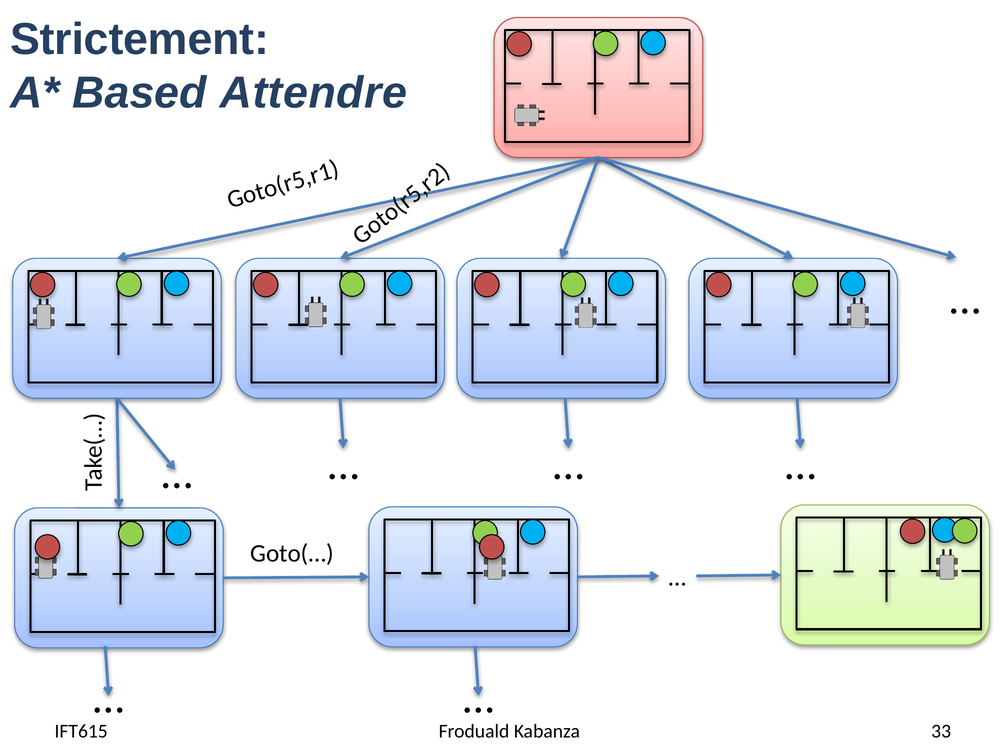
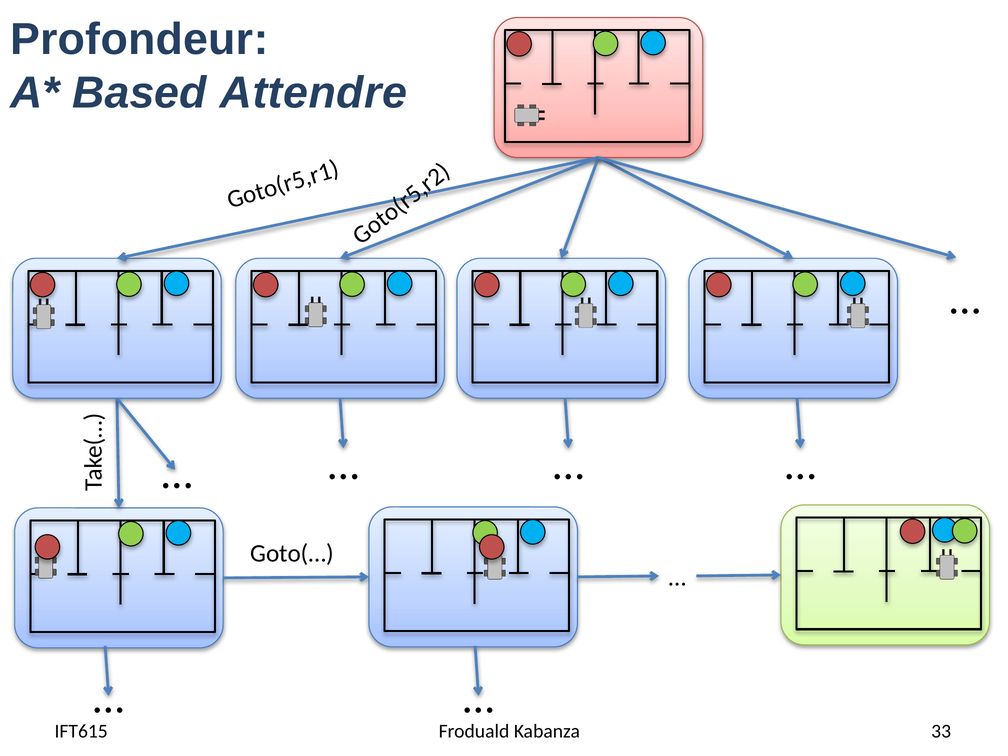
Strictement: Strictement -> Profondeur
